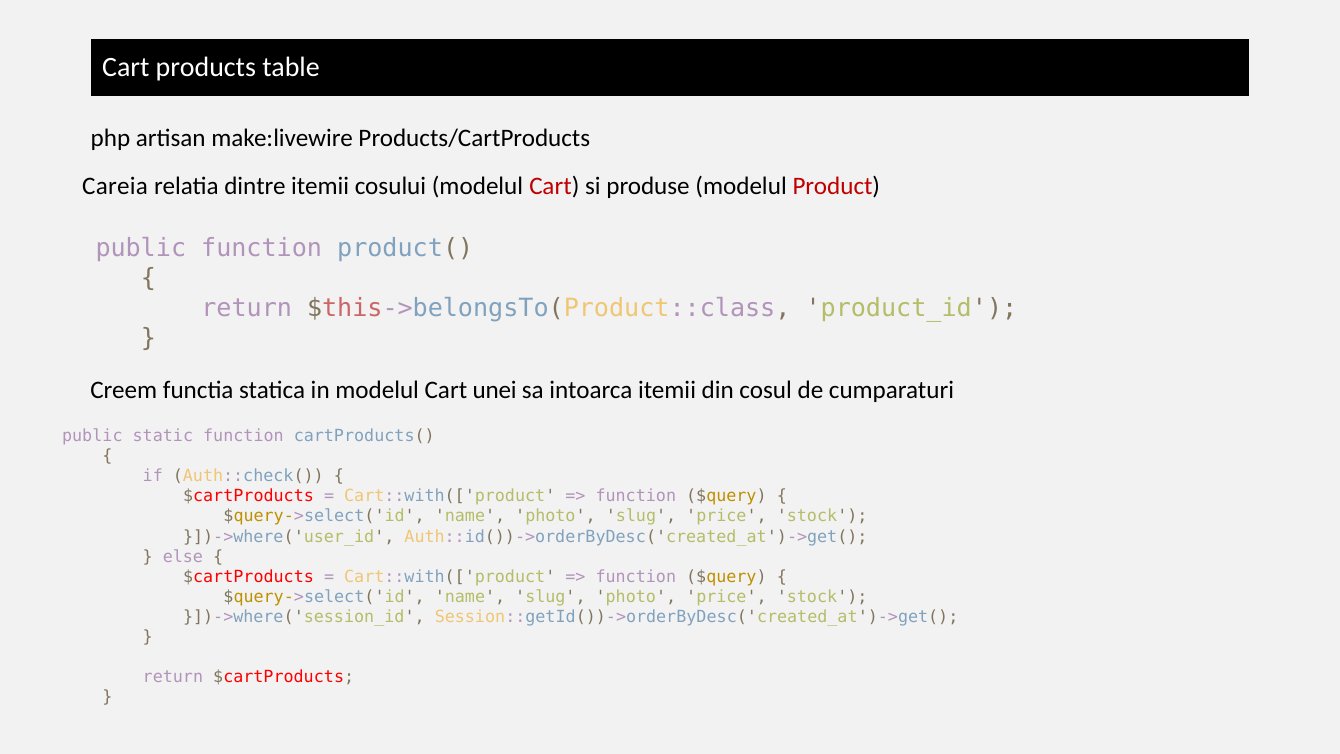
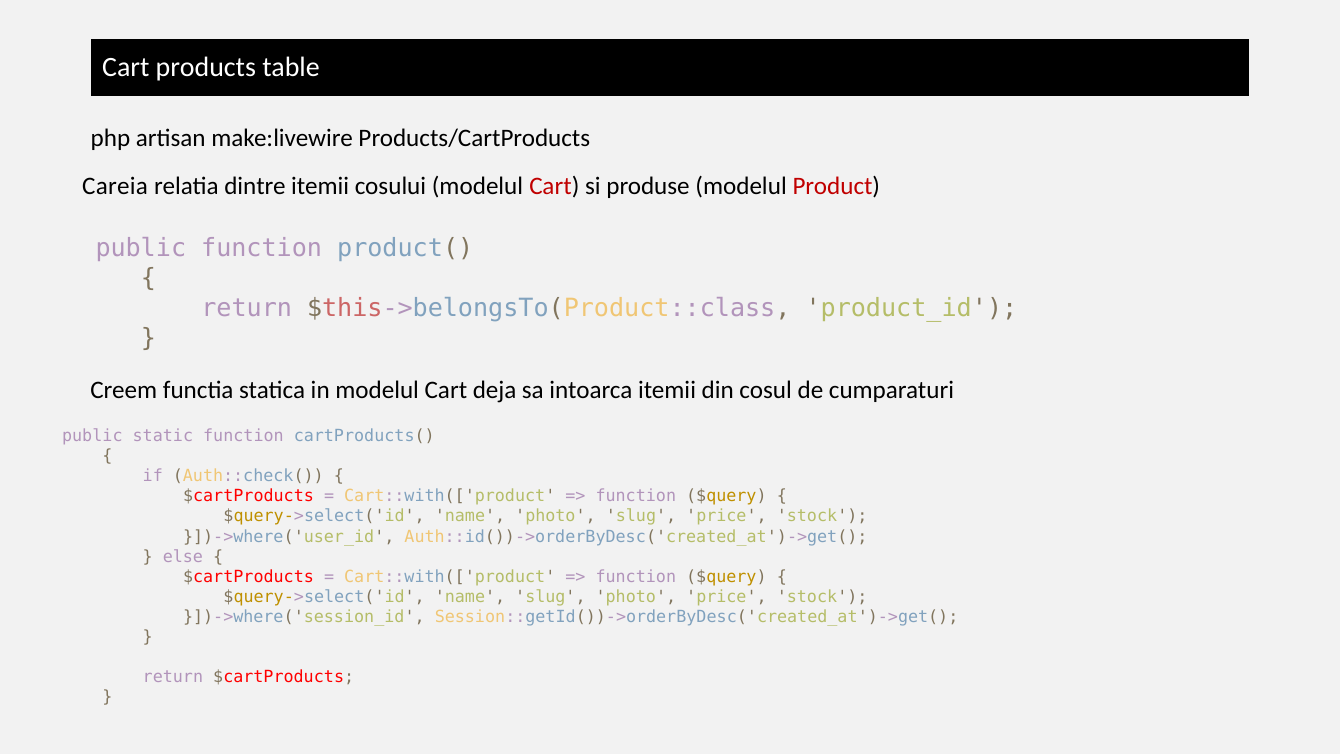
unei: unei -> deja
